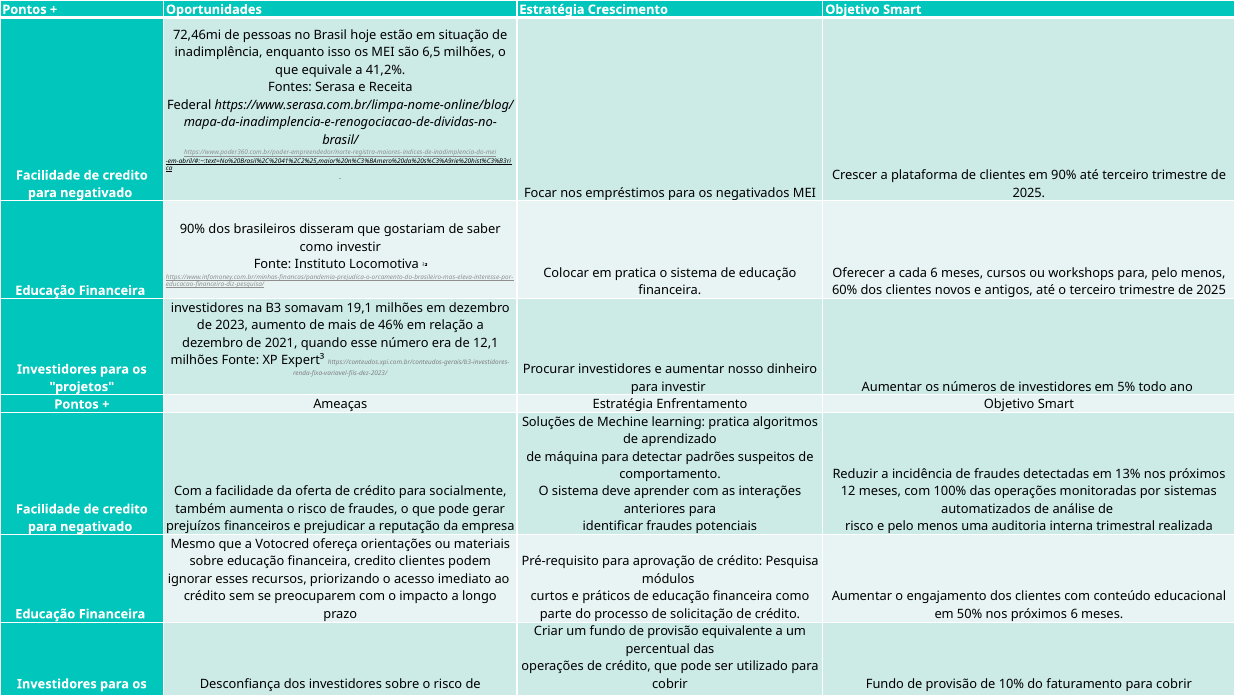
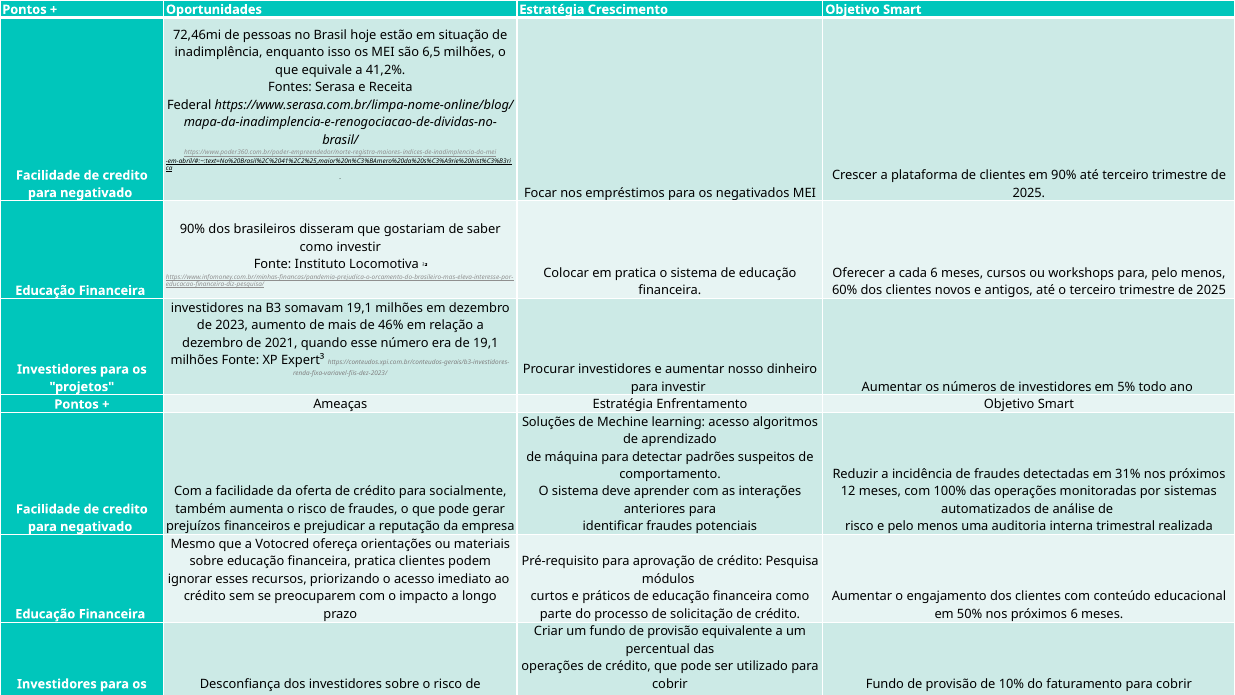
de 12,1: 12,1 -> 19,1
learning pratica: pratica -> acesso
13%: 13% -> 31%
financeira credito: credito -> pratica
